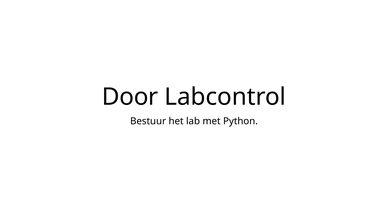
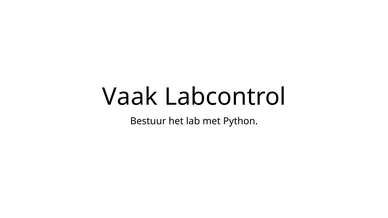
Door: Door -> Vaak
